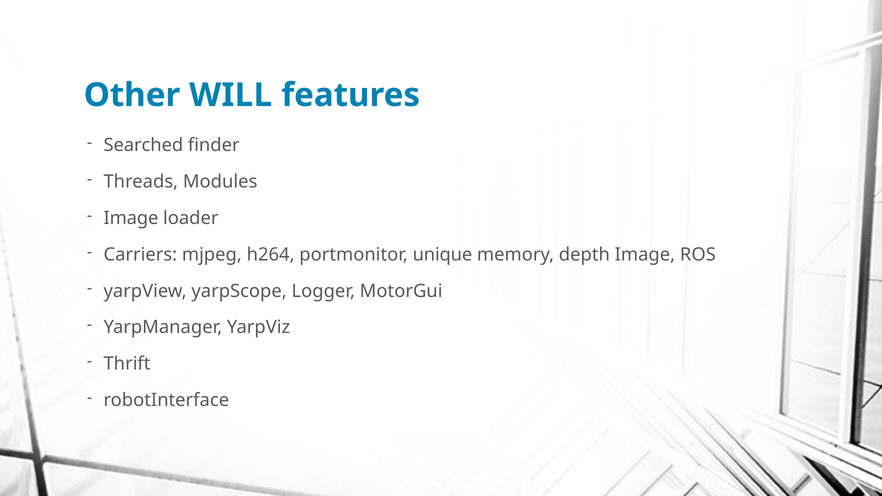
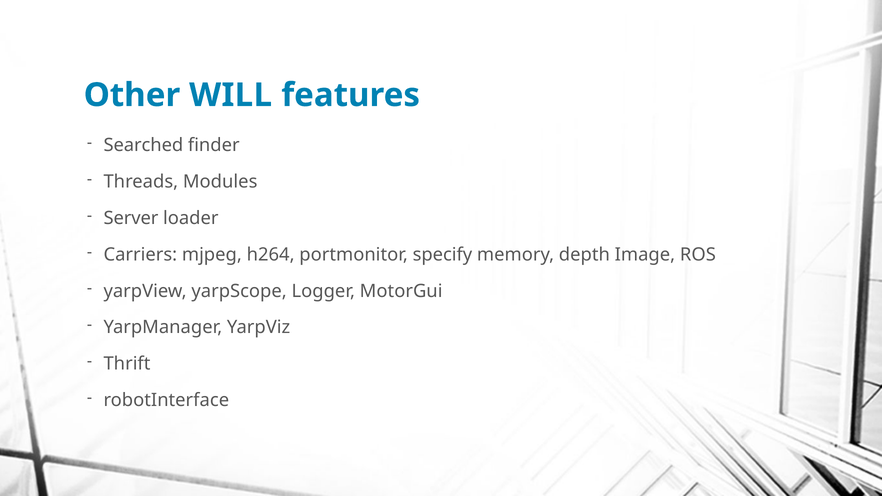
Image at (131, 218): Image -> Server
unique: unique -> specify
